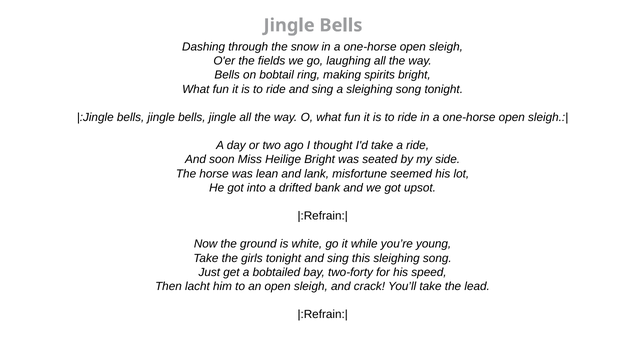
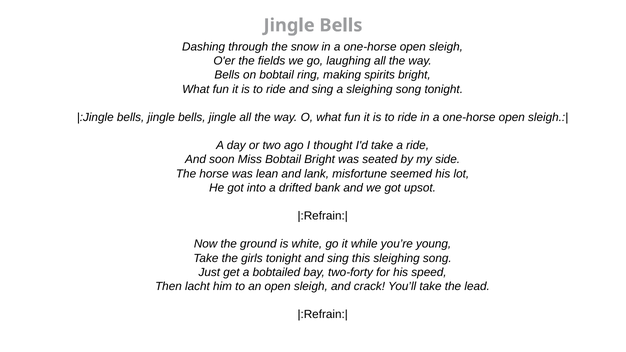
Miss Heilige: Heilige -> Bobtail
